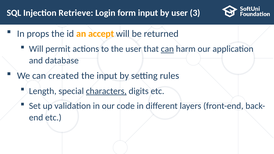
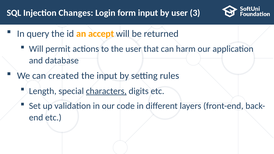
Retrieve: Retrieve -> Changes
props: props -> query
can at (167, 49) underline: present -> none
